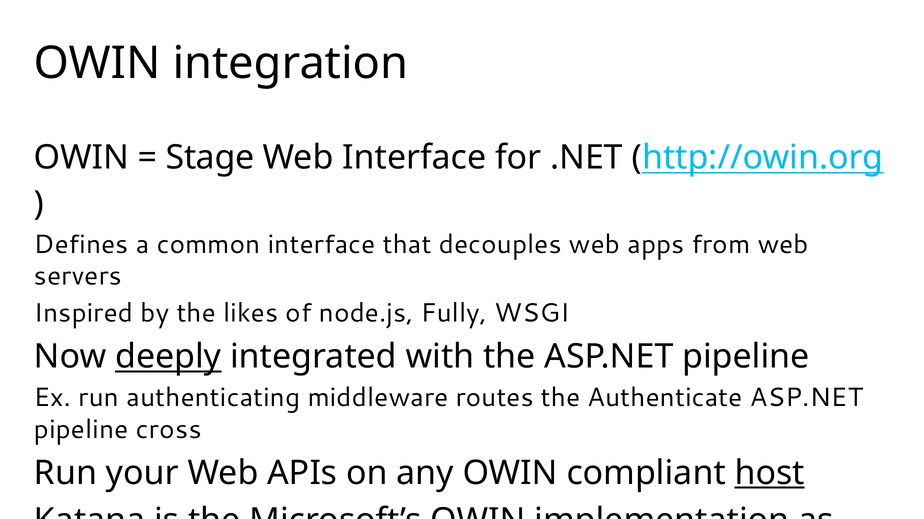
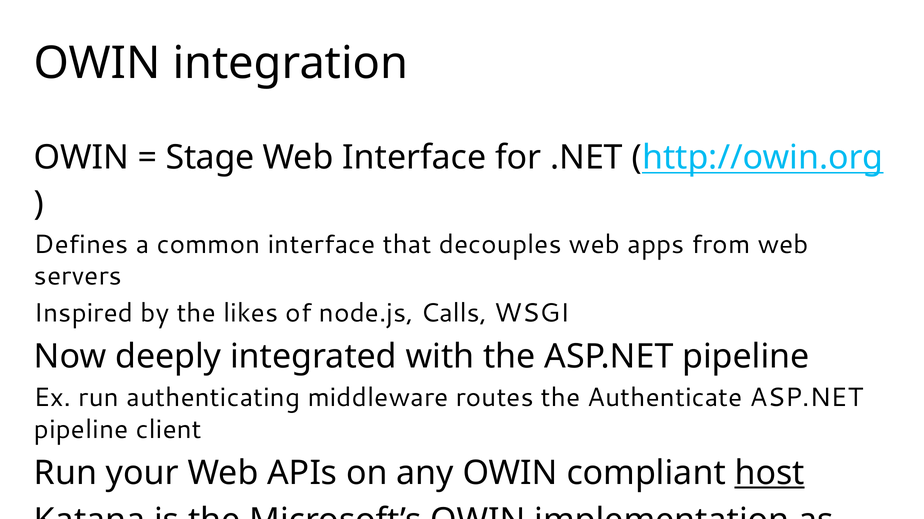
Fully: Fully -> Calls
deeply underline: present -> none
cross: cross -> client
